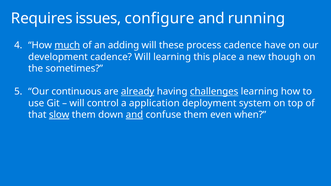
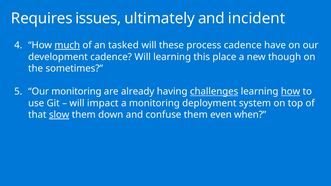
configure: configure -> ultimately
running: running -> incident
adding: adding -> tasked
Our continuous: continuous -> monitoring
already underline: present -> none
how at (291, 92) underline: none -> present
control: control -> impact
a application: application -> monitoring
and at (134, 115) underline: present -> none
